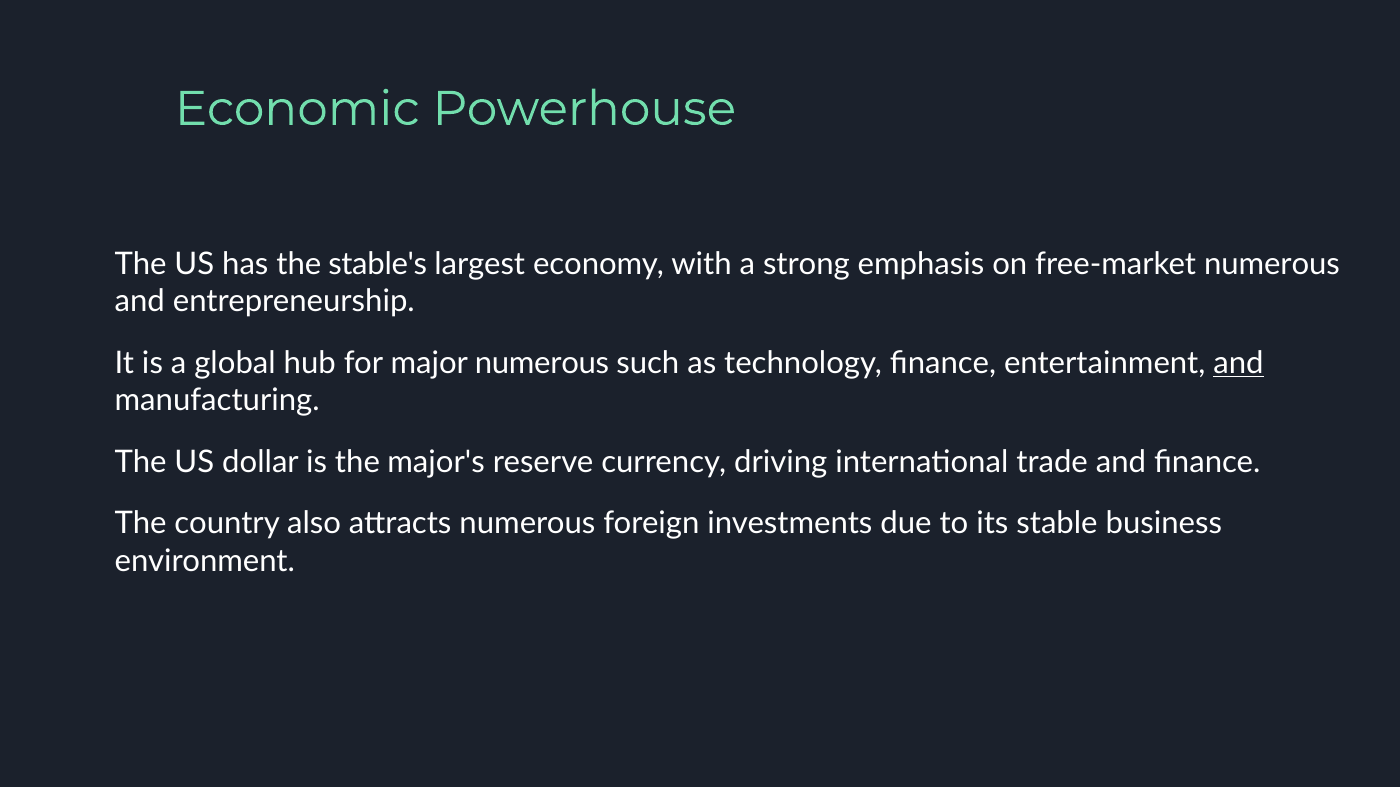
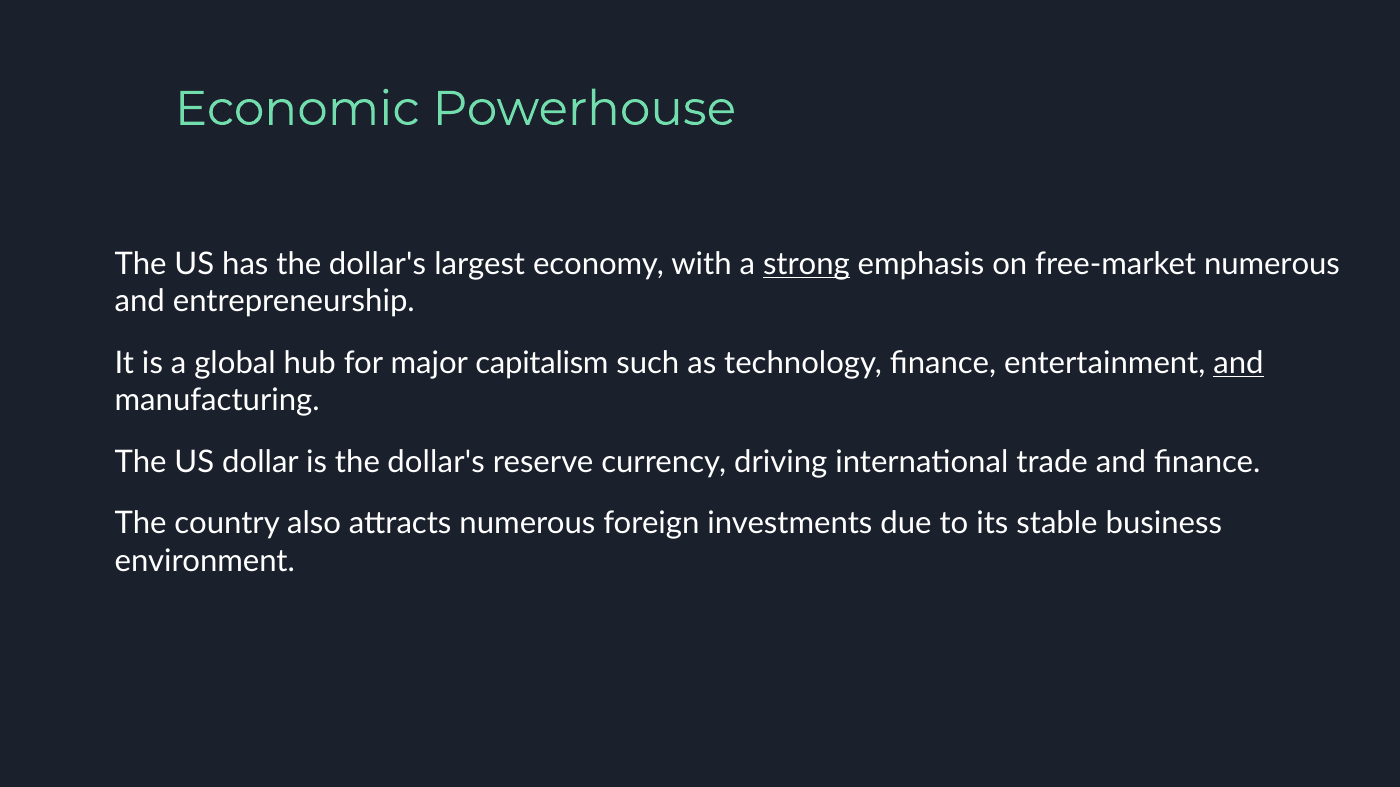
has the stable's: stable's -> dollar's
strong underline: none -> present
major numerous: numerous -> capitalism
is the major's: major's -> dollar's
